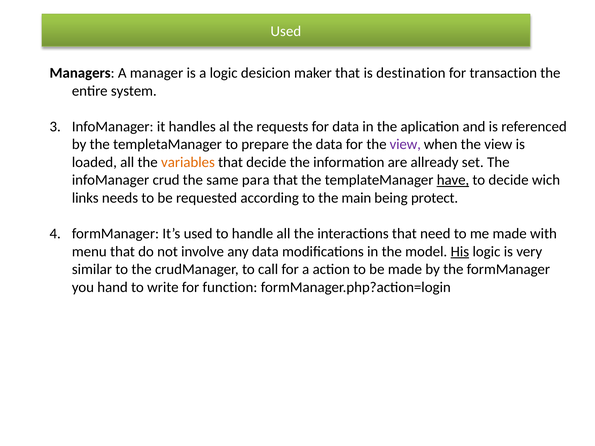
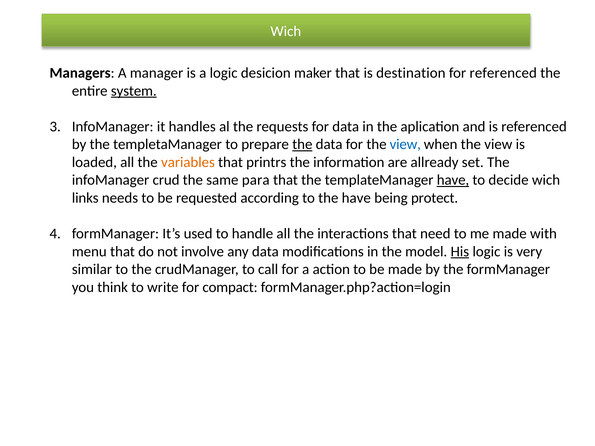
Used at (286, 31): Used -> Wich
for transaction: transaction -> referenced
system underline: none -> present
the at (302, 144) underline: none -> present
view at (405, 144) colour: purple -> blue
that decide: decide -> printrs
the main: main -> have
hand: hand -> think
function: function -> compact
